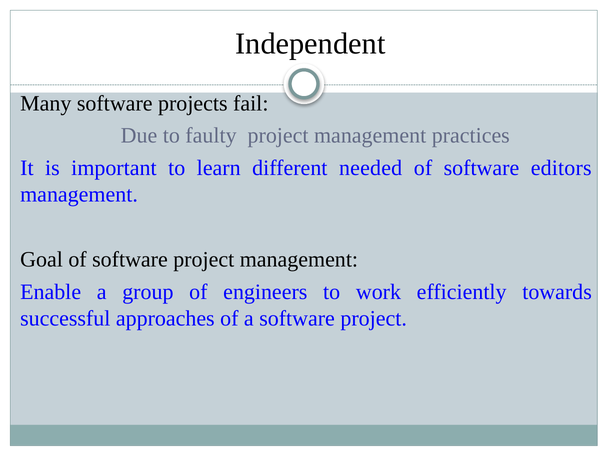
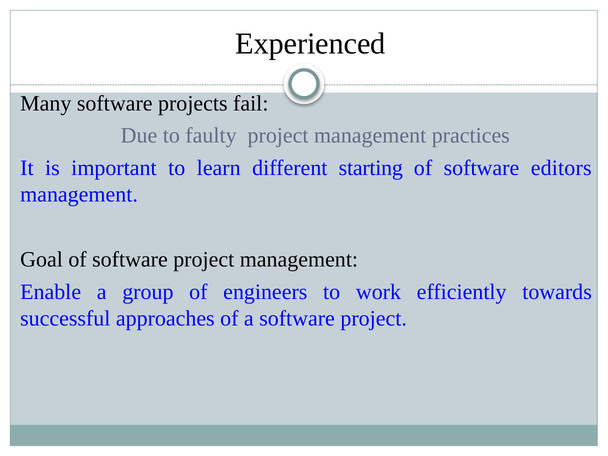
Independent: Independent -> Experienced
needed: needed -> starting
